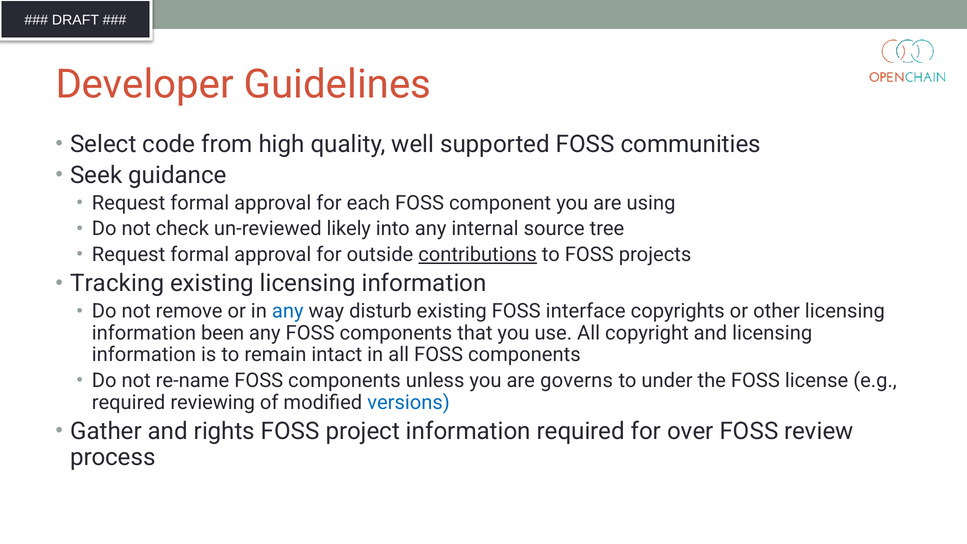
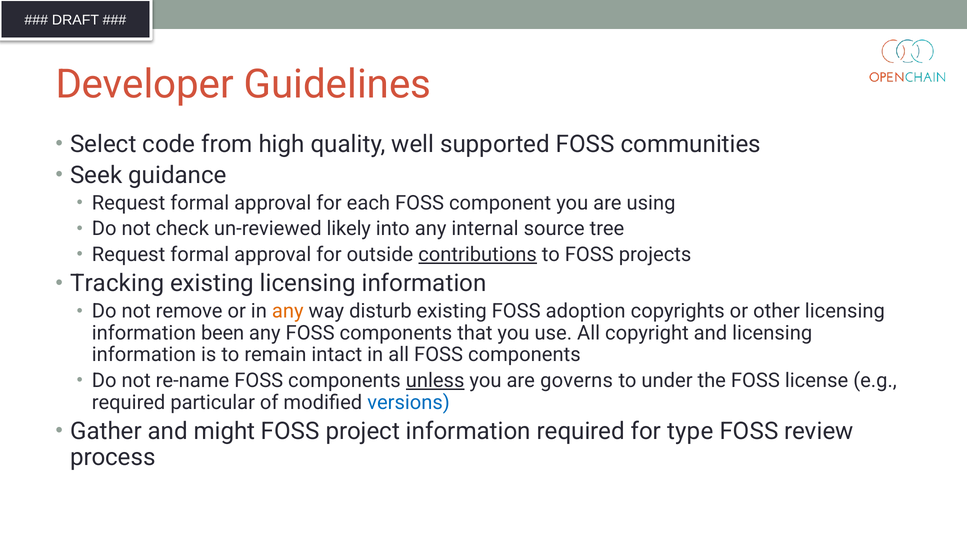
any at (288, 311) colour: blue -> orange
interface: interface -> adoption
unless underline: none -> present
reviewing: reviewing -> particular
rights: rights -> might
over: over -> type
